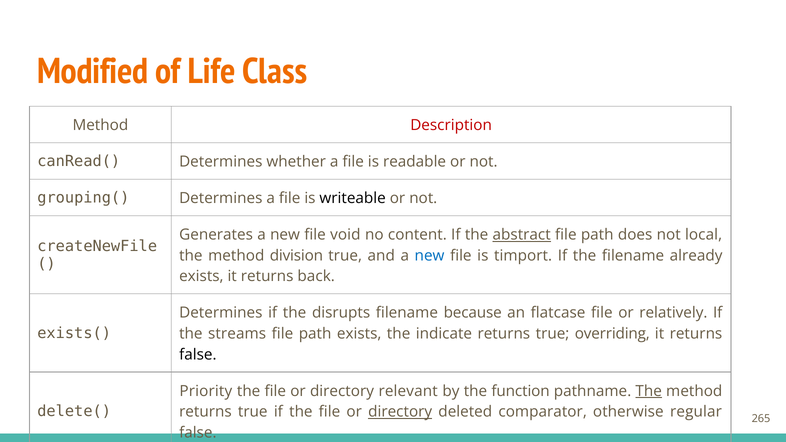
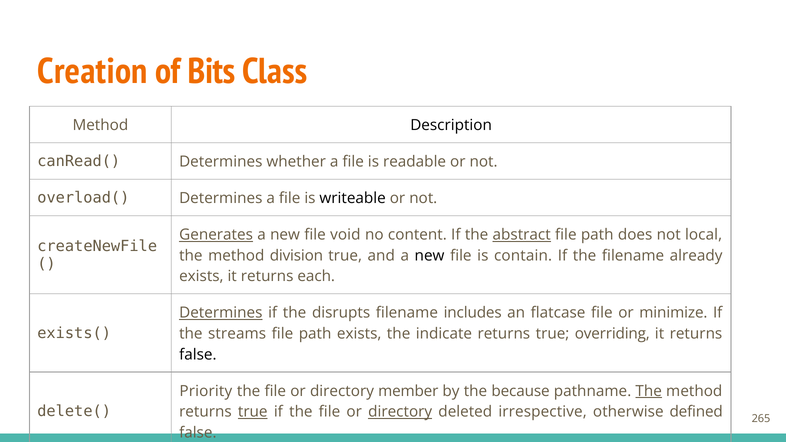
Modified: Modified -> Creation
Life: Life -> Bits
Description colour: red -> black
grouping(: grouping( -> overload(
Generates underline: none -> present
new at (430, 256) colour: blue -> black
timport: timport -> contain
back: back -> each
Determines at (221, 313) underline: none -> present
because: because -> includes
relatively: relatively -> minimize
relevant: relevant -> member
function: function -> because
true at (253, 412) underline: none -> present
comparator: comparator -> irrespective
regular: regular -> defined
